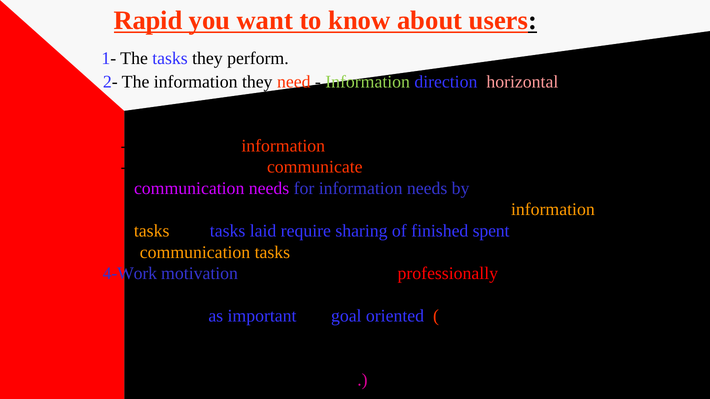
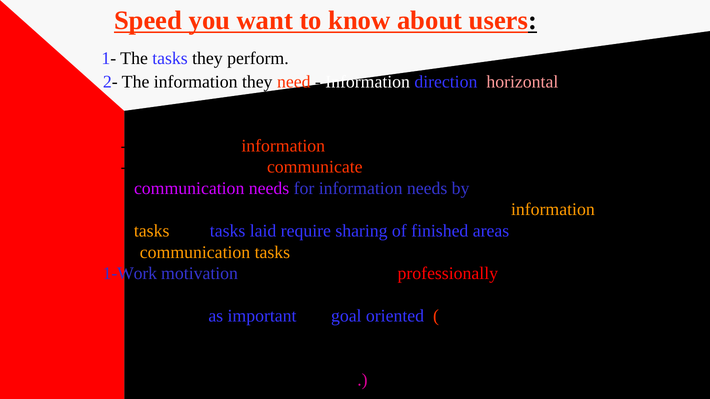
Rapid: Rapid -> Speed
Information at (368, 82) colour: light green -> white
spent: spent -> areas
4-Work: 4-Work -> 1-Work
